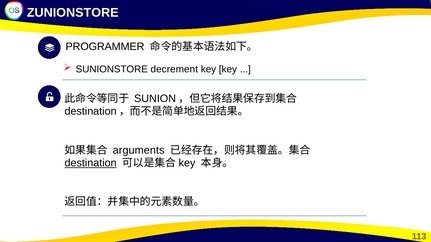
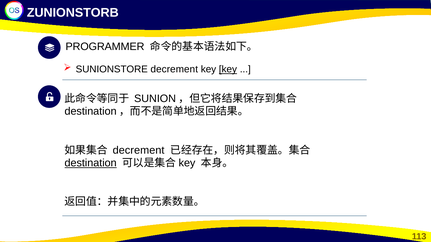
ZUNIONSTORE: ZUNIONSTORE -> ZUNIONSTORB
key at (228, 69) underline: none -> present
arguments at (139, 150): arguments -> decrement
